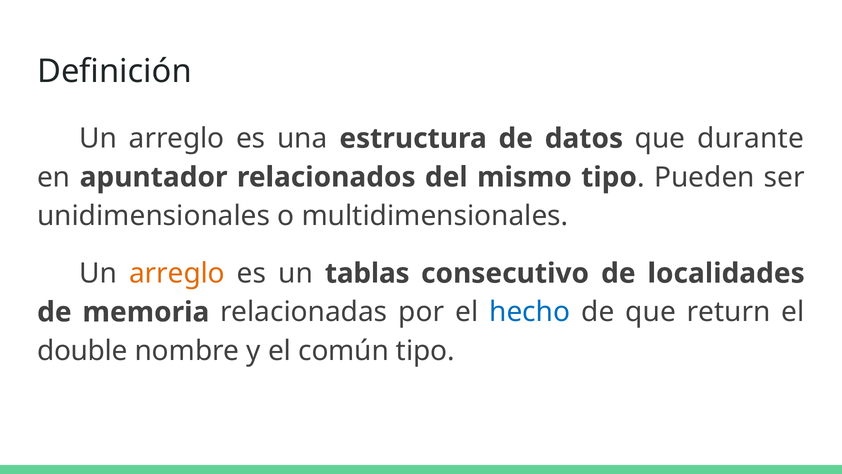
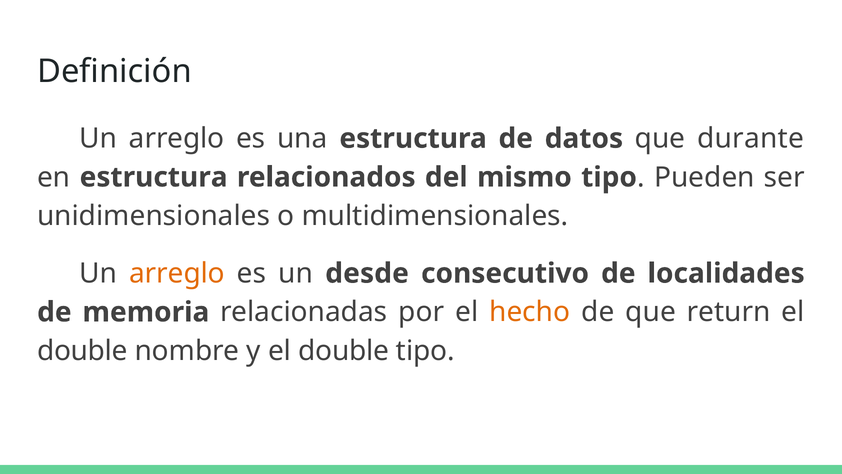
en apuntador: apuntador -> estructura
tablas: tablas -> desde
hecho colour: blue -> orange
y el común: común -> double
